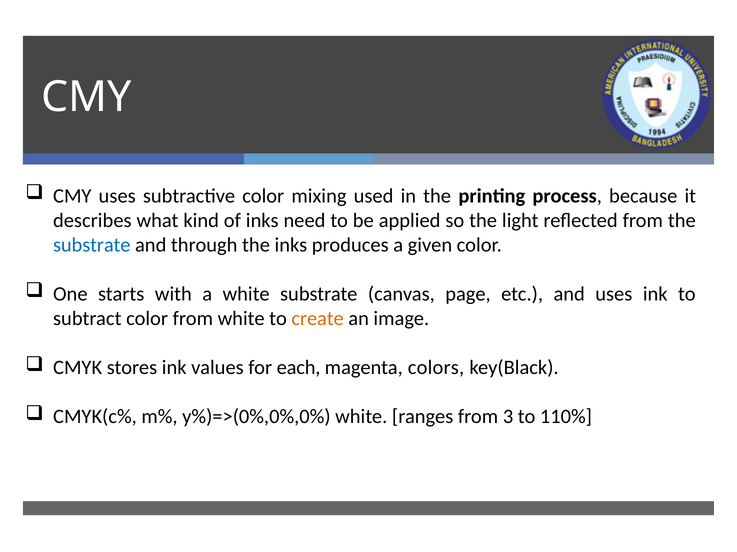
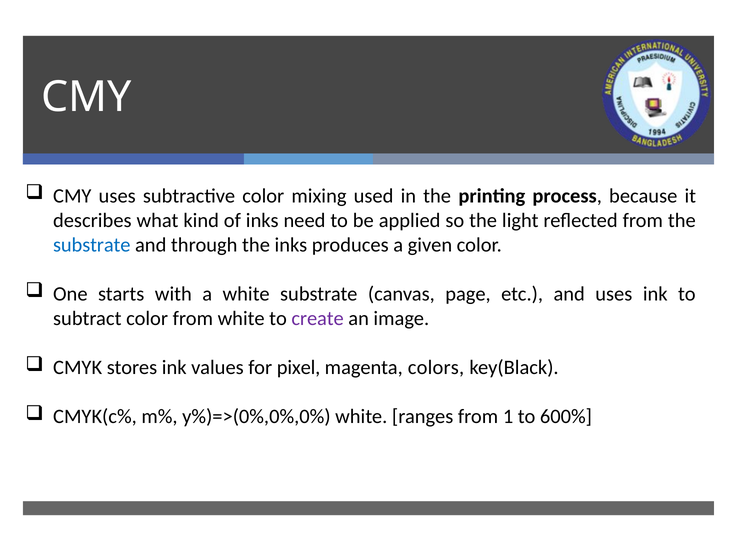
create colour: orange -> purple
each: each -> pixel
3: 3 -> 1
110%: 110% -> 600%
